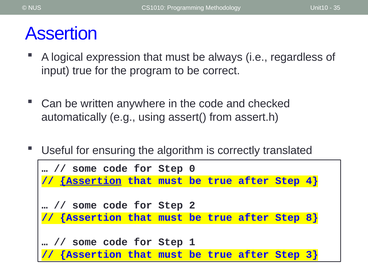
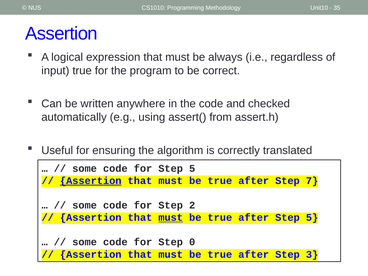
for Step 0: 0 -> 5
4: 4 -> 7
must at (171, 218) underline: none -> present
after Step 8: 8 -> 5
1: 1 -> 0
